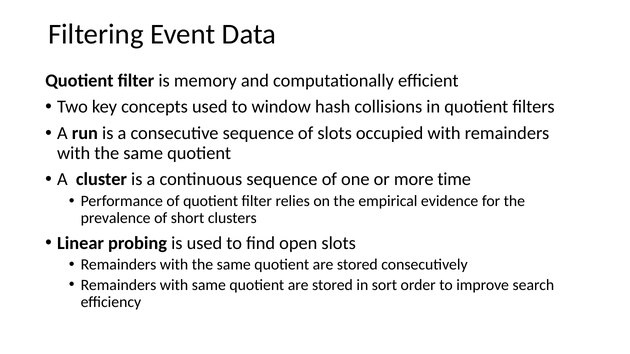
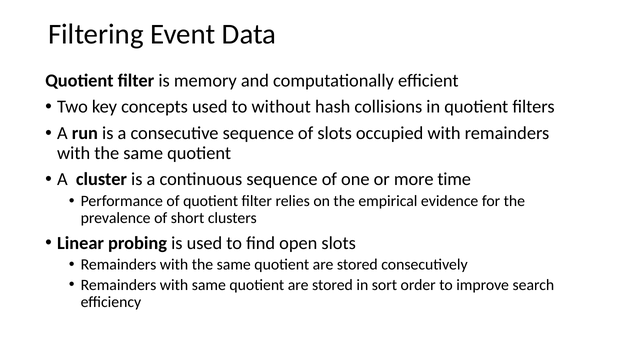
window: window -> without
